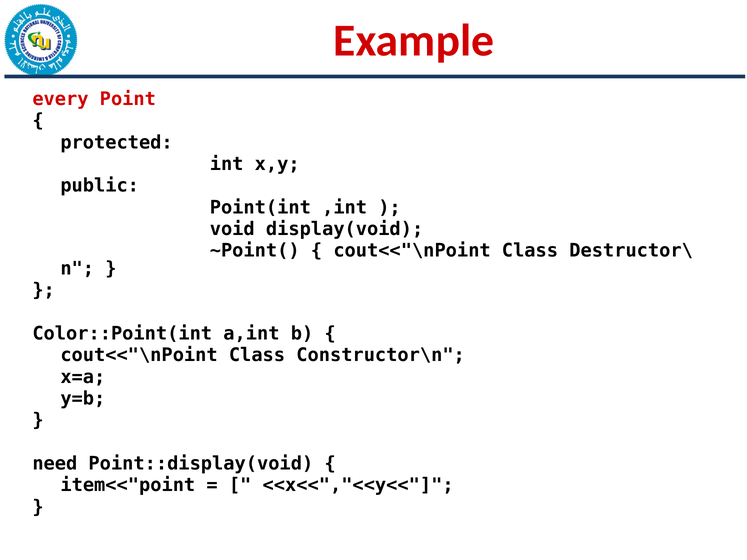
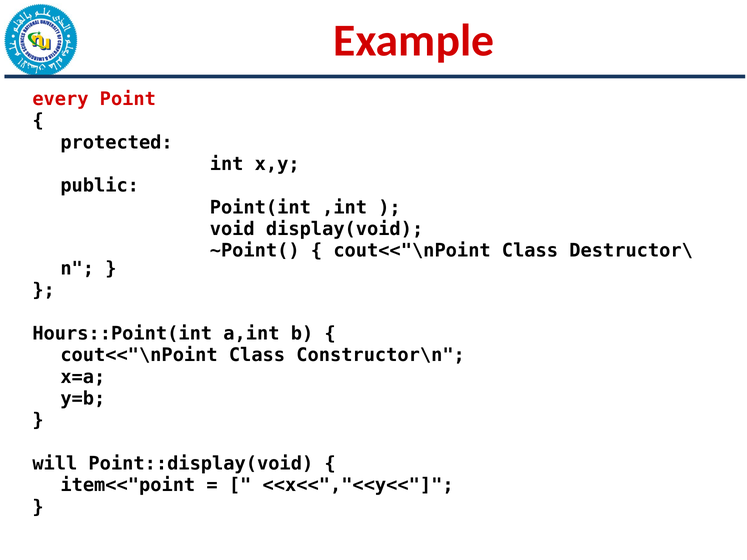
Color::Point(int: Color::Point(int -> Hours::Point(int
need: need -> will
